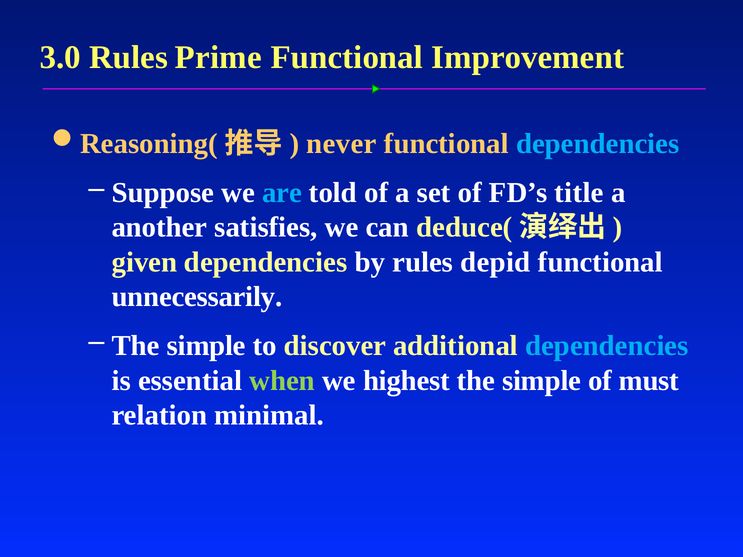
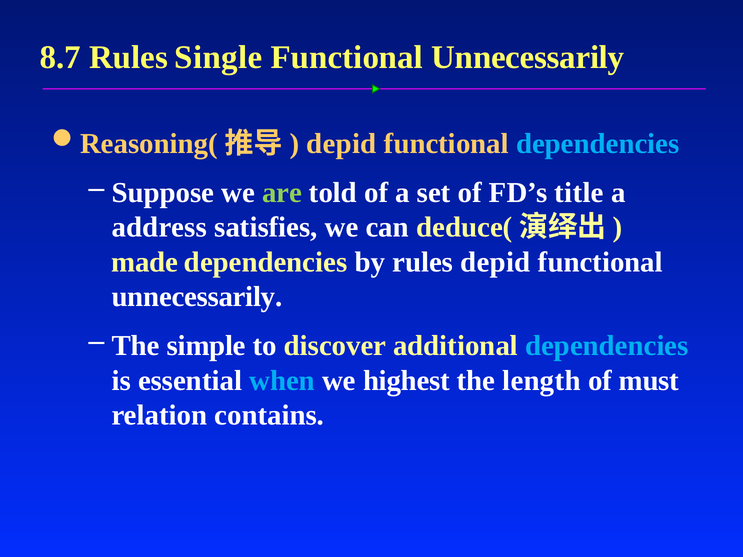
3.0: 3.0 -> 8.7
Prime: Prime -> Single
Improvement at (528, 57): Improvement -> Unnecessarily
never at (341, 144): never -> depid
are colour: light blue -> light green
another: another -> address
given: given -> made
when colour: light green -> light blue
simple at (542, 381): simple -> length
minimal: minimal -> contains
